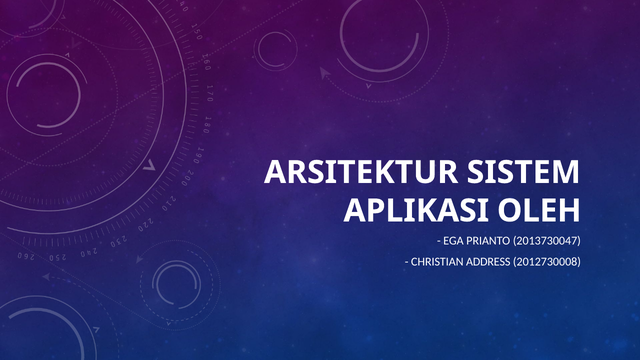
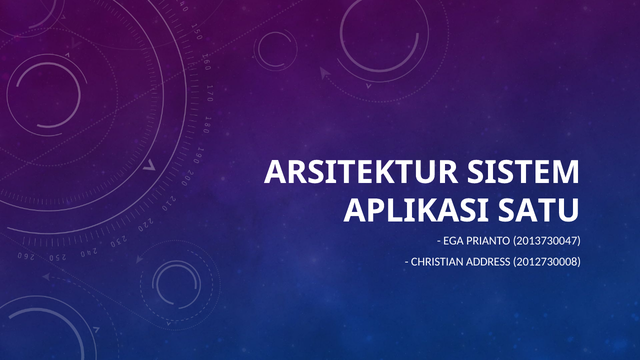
OLEH: OLEH -> SATU
